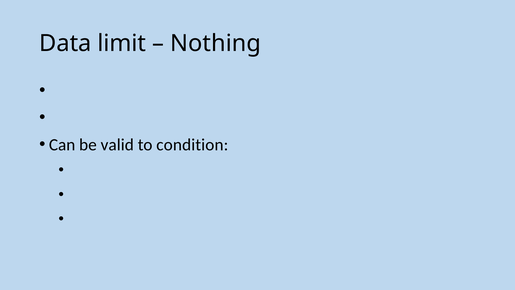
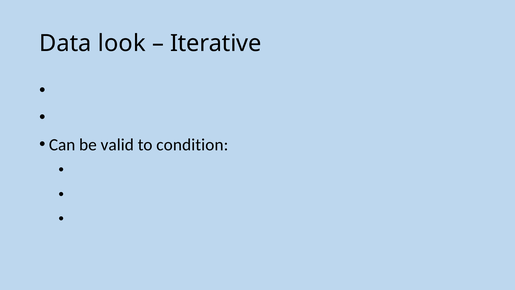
limit: limit -> look
Nothing: Nothing -> Iterative
